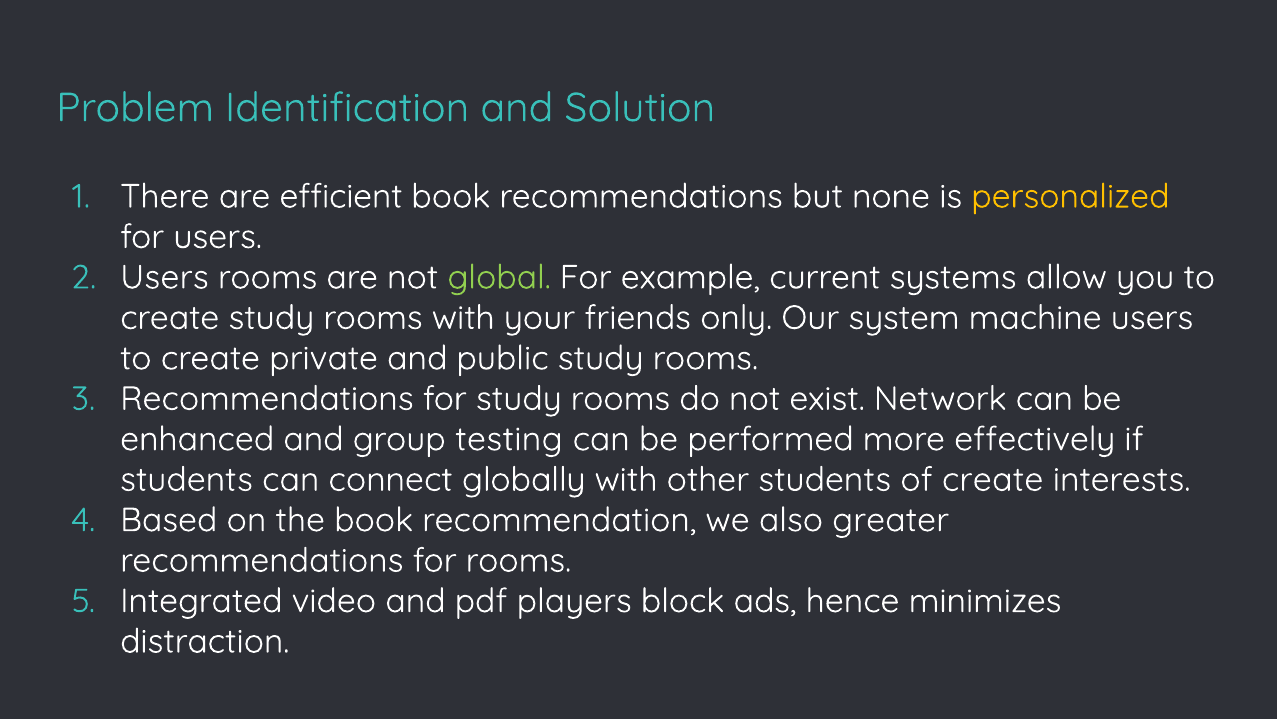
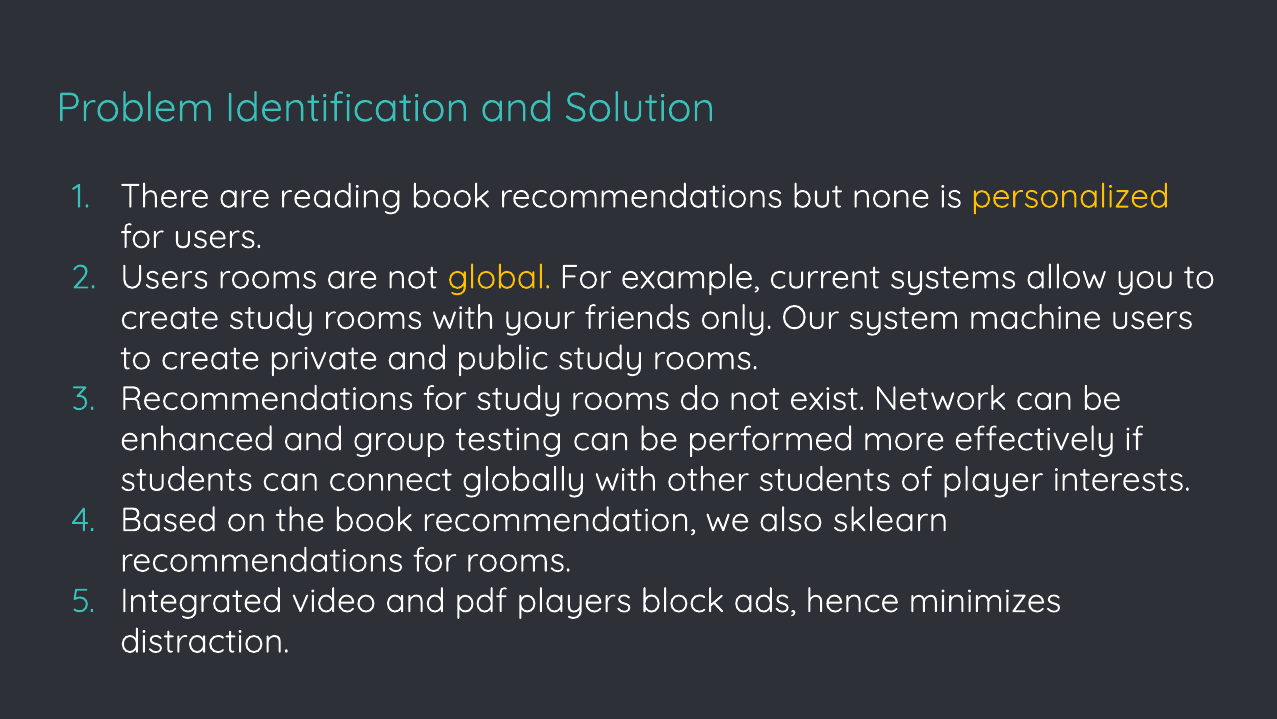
efficient: efficient -> reading
global colour: light green -> yellow
of create: create -> player
greater: greater -> sklearn
